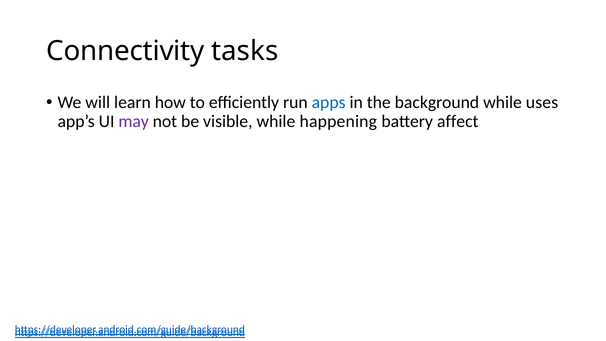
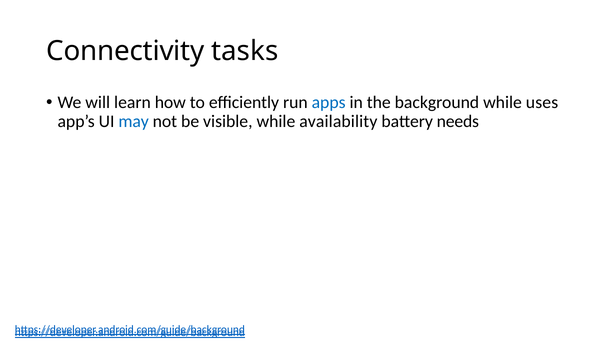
may colour: purple -> blue
happening: happening -> availability
affect: affect -> needs
